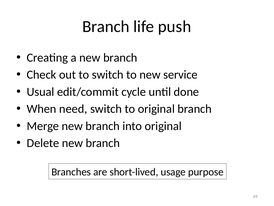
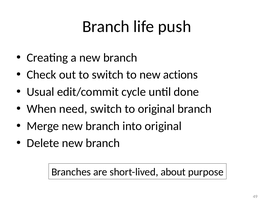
service: service -> actions
usage: usage -> about
